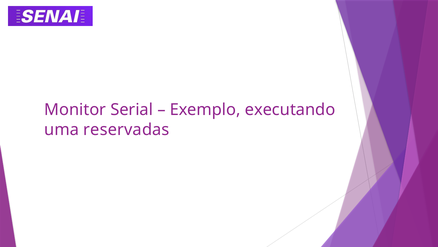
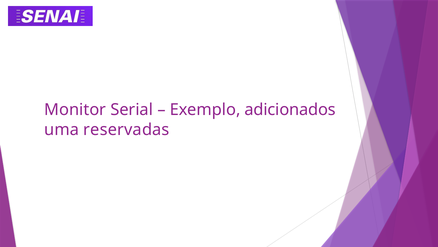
executando: executando -> adicionados
